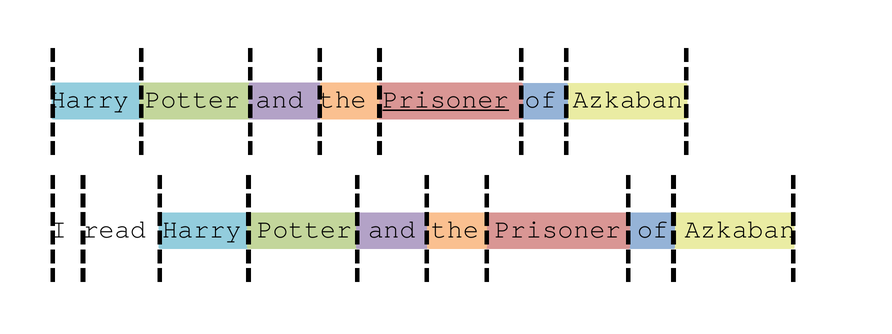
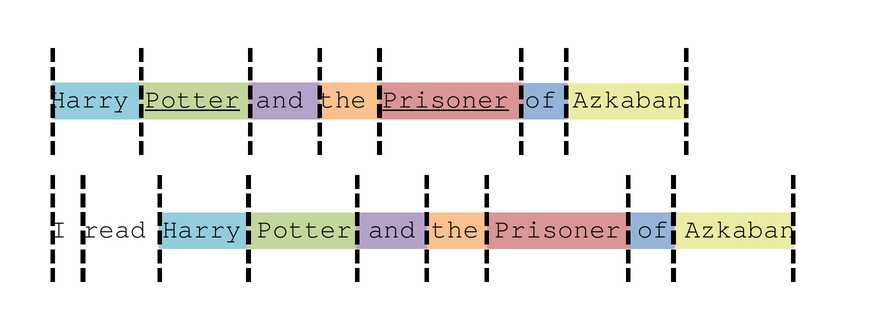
Potter at (193, 99) underline: none -> present
